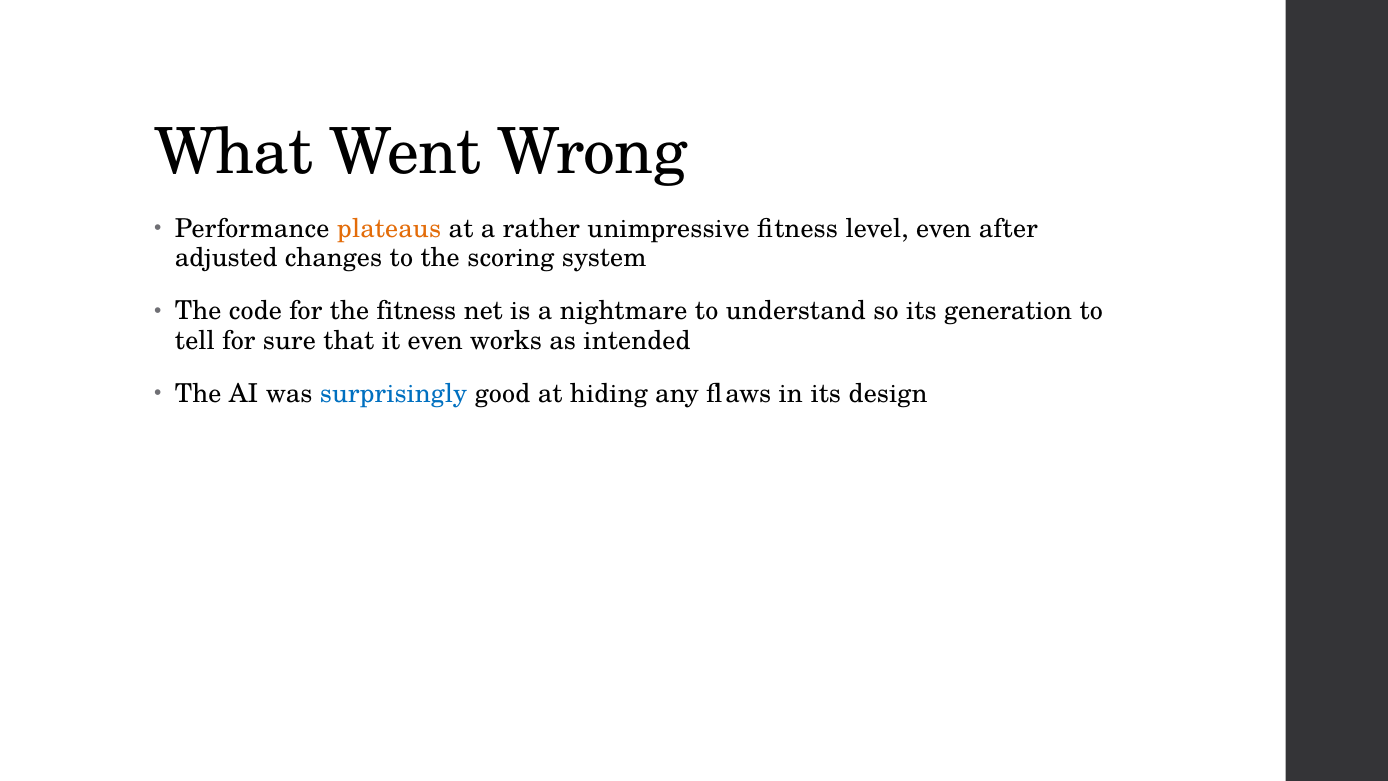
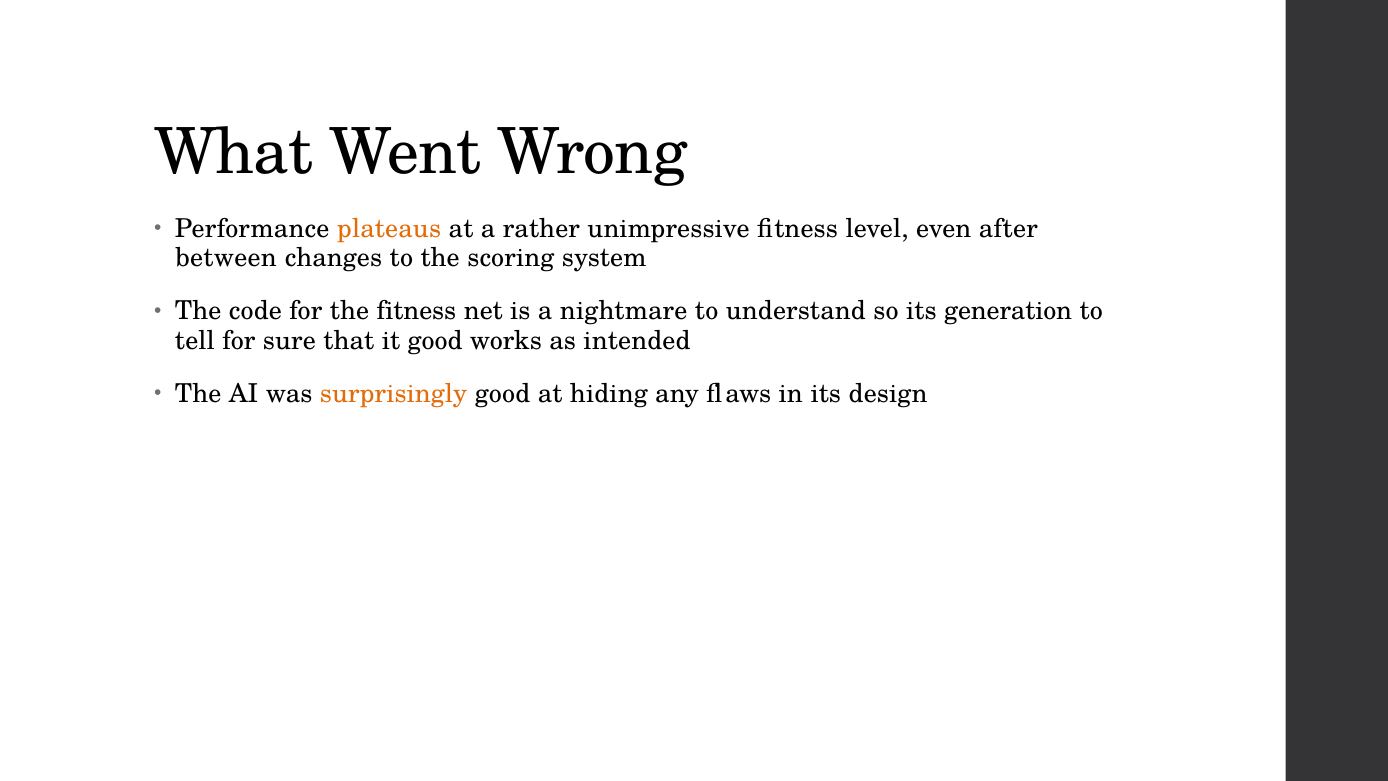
adjusted: adjusted -> between
it even: even -> good
surprisingly colour: blue -> orange
